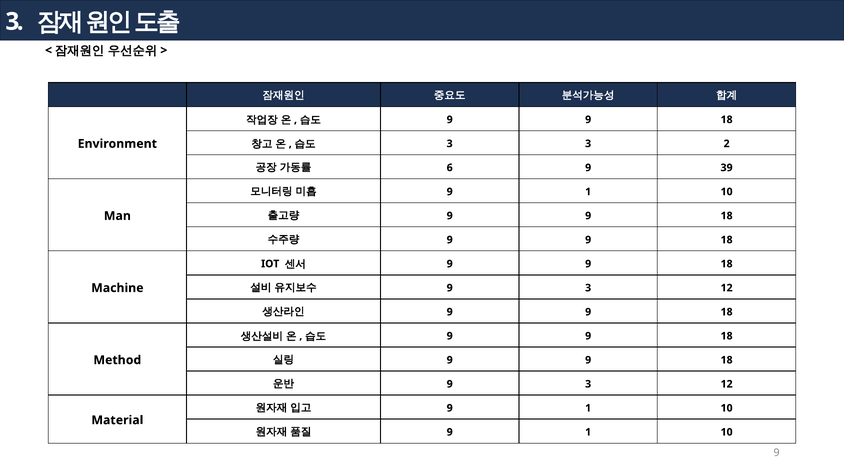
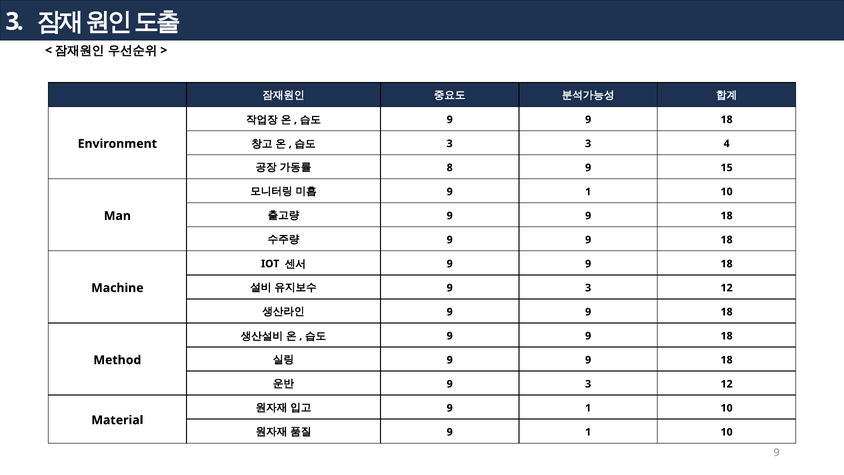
2: 2 -> 4
6: 6 -> 8
39: 39 -> 15
